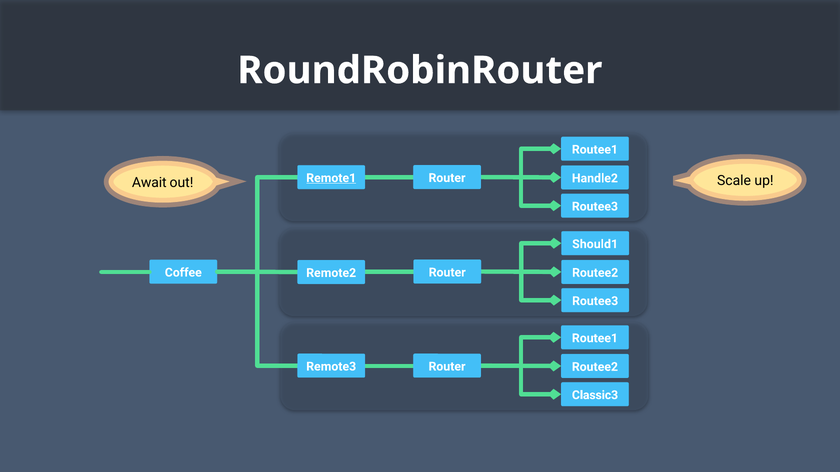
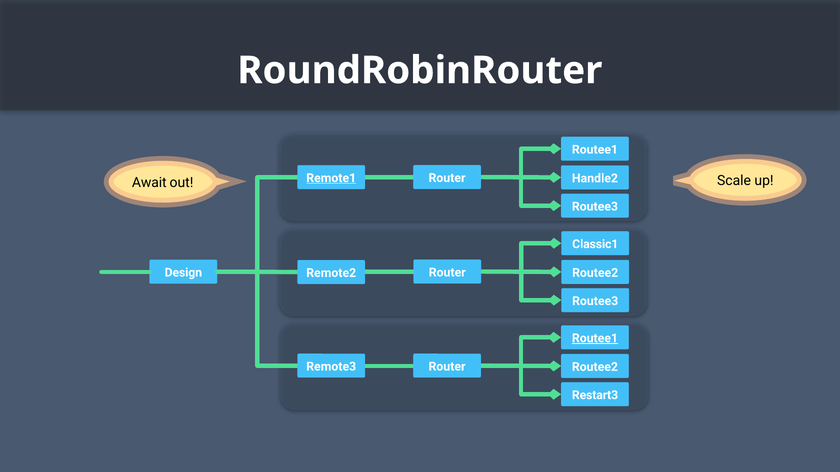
Should1: Should1 -> Classic1
Coffee: Coffee -> Design
Routee1 at (595, 339) underline: none -> present
Classic3: Classic3 -> Restart3
